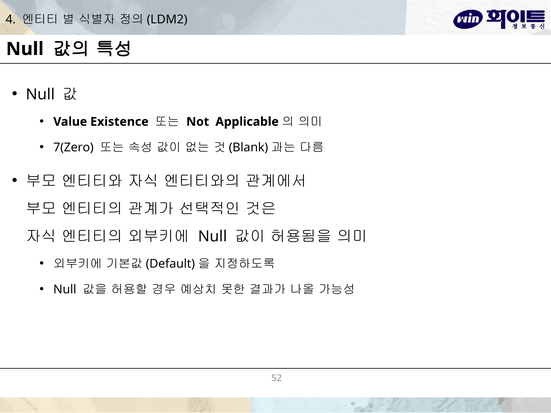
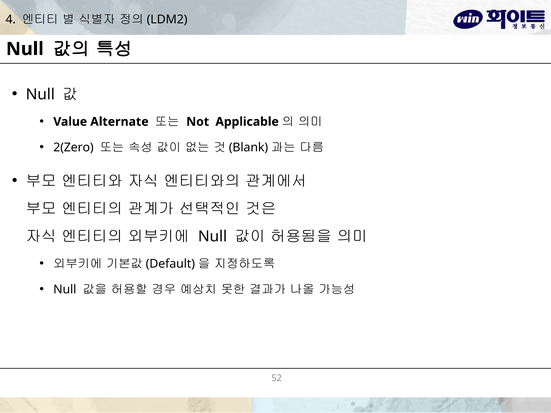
Existence: Existence -> Alternate
7(Zero: 7(Zero -> 2(Zero
